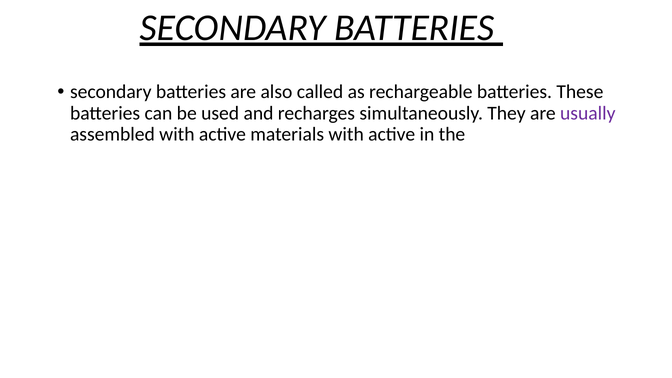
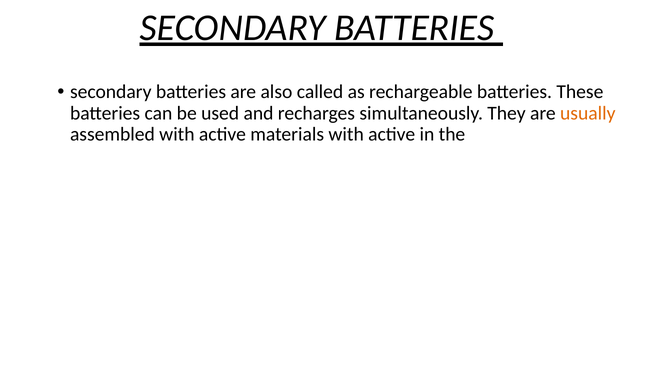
usually colour: purple -> orange
